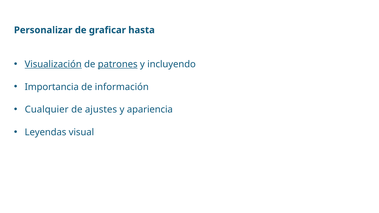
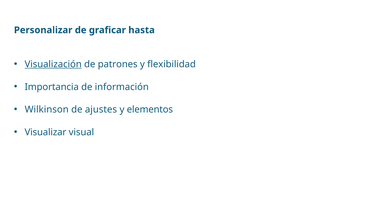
patrones underline: present -> none
incluyendo: incluyendo -> flexibilidad
Cualquier: Cualquier -> Wilkinson
apariencia: apariencia -> elementos
Leyendas: Leyendas -> Visualizar
